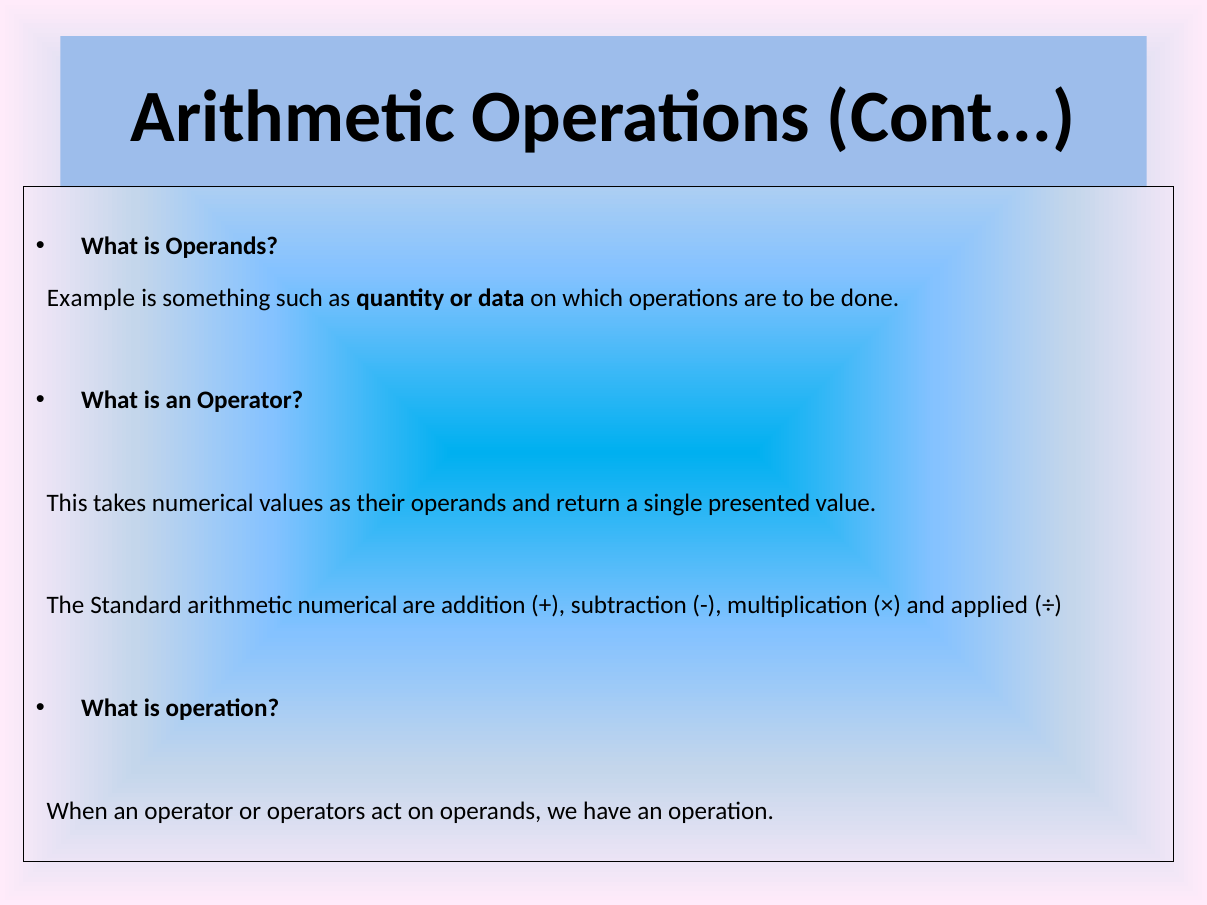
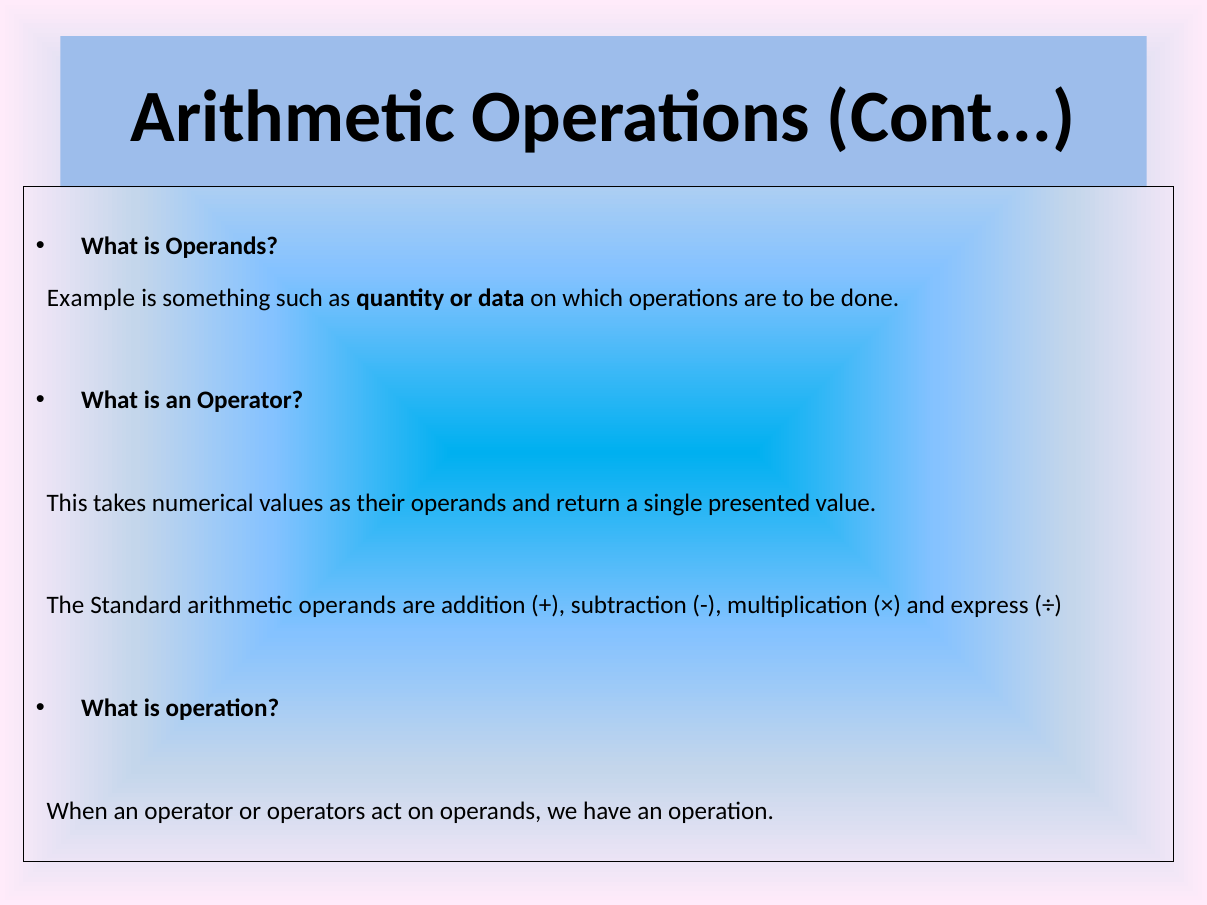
arithmetic numerical: numerical -> operands
applied: applied -> express
